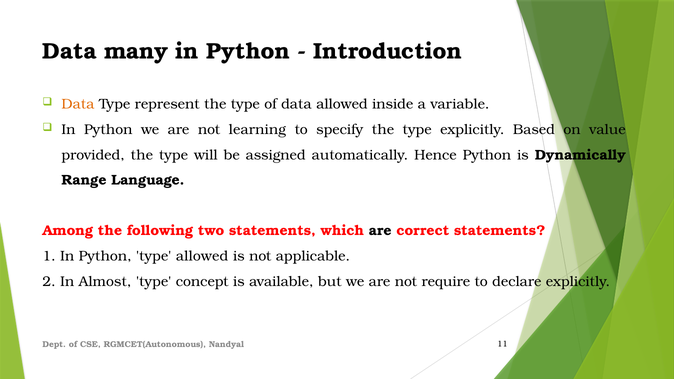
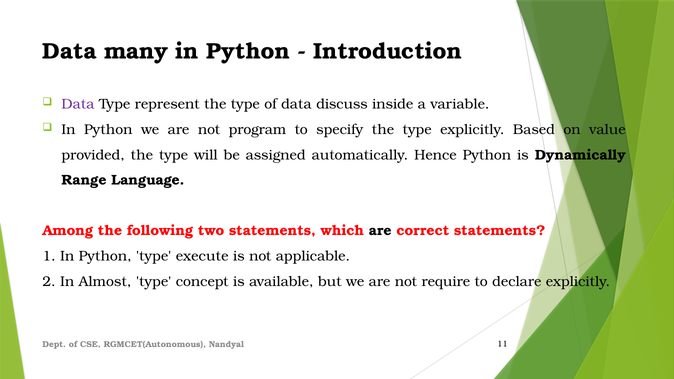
Data at (78, 104) colour: orange -> purple
data allowed: allowed -> discuss
learning: learning -> program
type allowed: allowed -> execute
